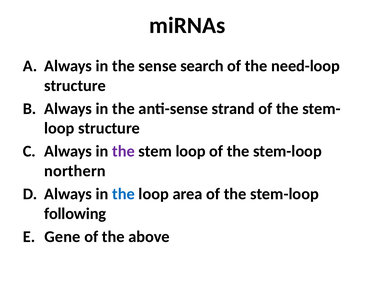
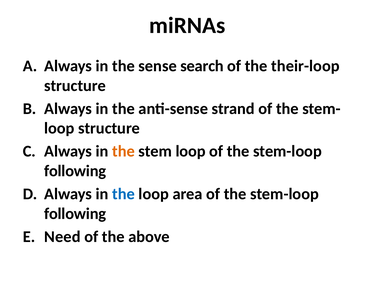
need-loop: need-loop -> their-loop
the at (123, 151) colour: purple -> orange
northern at (75, 171): northern -> following
Gene: Gene -> Need
